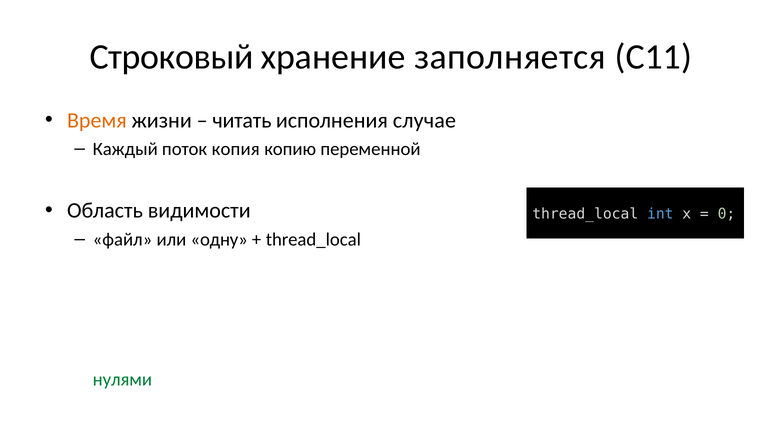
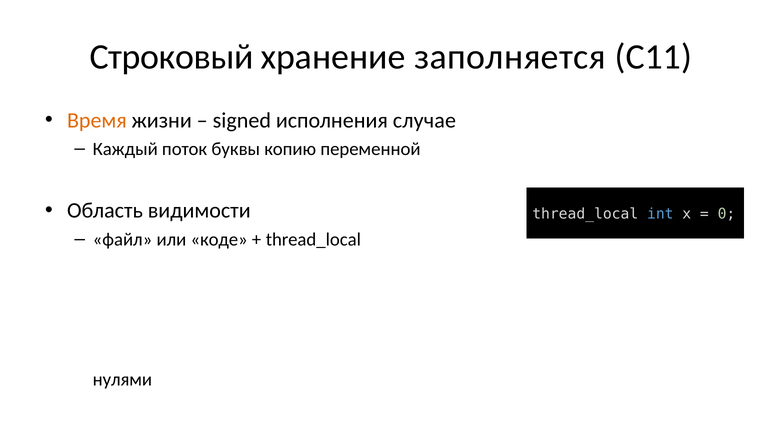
читать: читать -> signed
копия: копия -> буквы
одну: одну -> коде
нулями colour: green -> black
